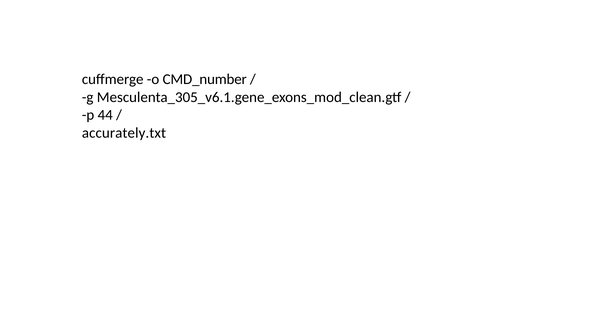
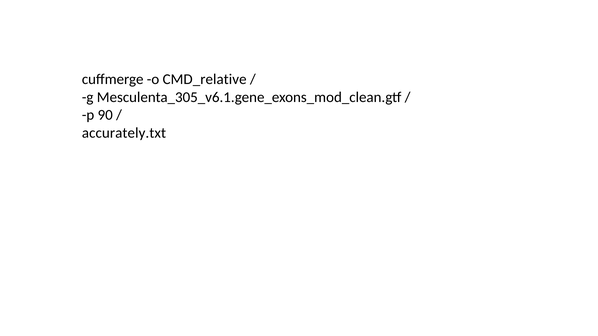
CMD_number: CMD_number -> CMD_relative
44: 44 -> 90
